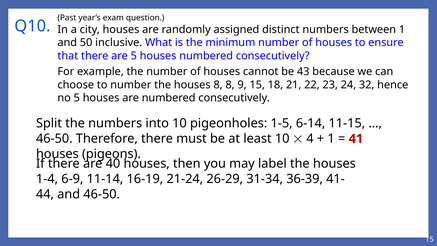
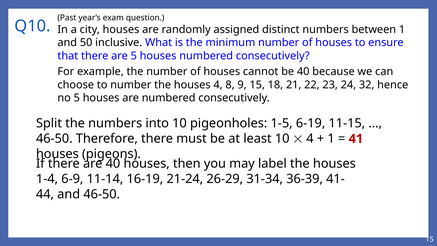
be 43: 43 -> 40
houses 8: 8 -> 4
6-14: 6-14 -> 6-19
